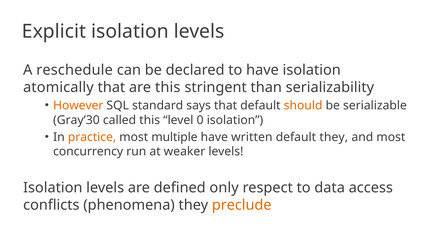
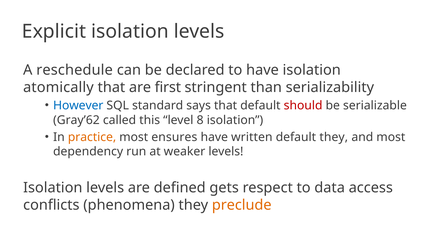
are this: this -> first
However colour: orange -> blue
should colour: orange -> red
Gray’30: Gray’30 -> Gray’62
0: 0 -> 8
multiple: multiple -> ensures
concurrency: concurrency -> dependency
only: only -> gets
